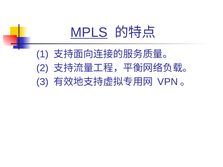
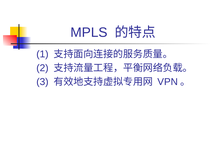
MPLS underline: present -> none
